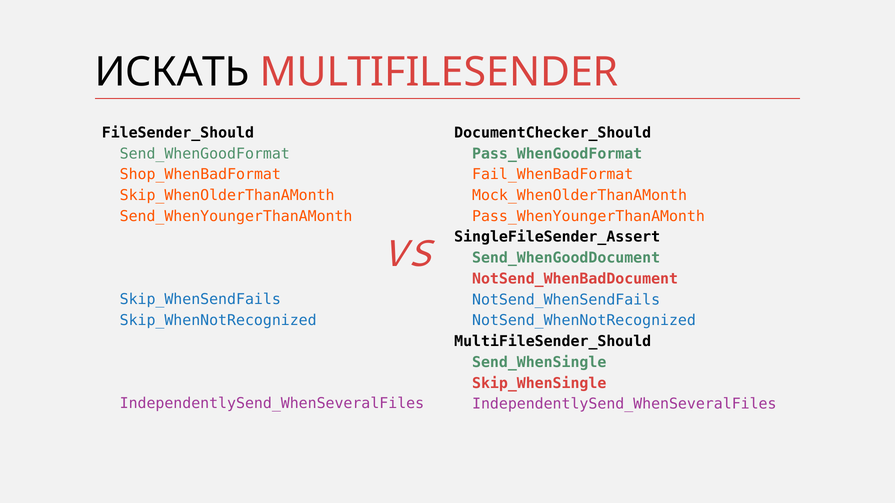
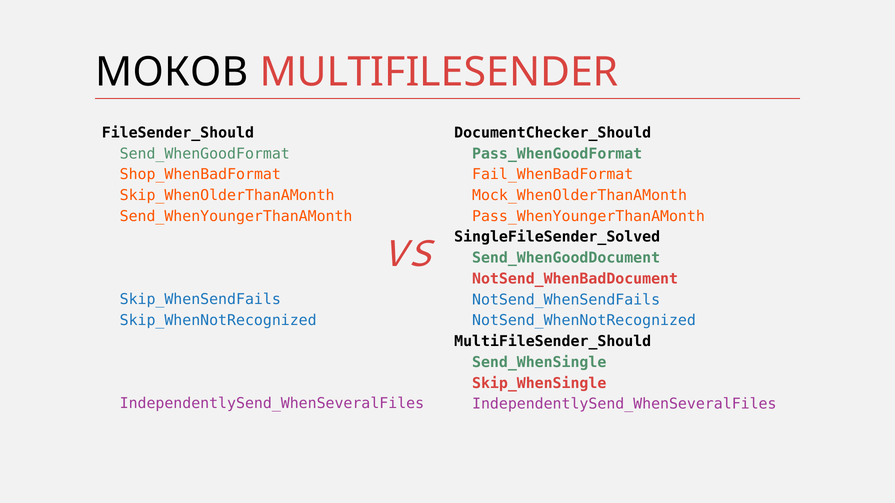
ИСКАТЬ: ИСКАТЬ -> МОКОВ
SingleFileSender_Assert: SingleFileSender_Assert -> SingleFileSender_Solved
